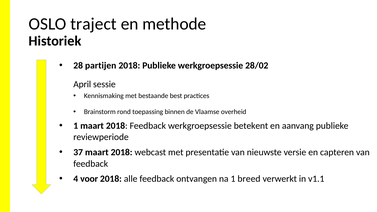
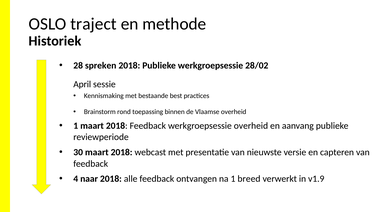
partijen: partijen -> spreken
werkgroepsessie betekent: betekent -> overheid
37: 37 -> 30
voor: voor -> naar
v1.1: v1.1 -> v1.9
